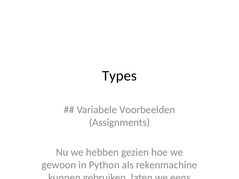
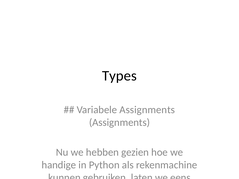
Variabele Voorbeelden: Voorbeelden -> Assignments
gewoon: gewoon -> handige
